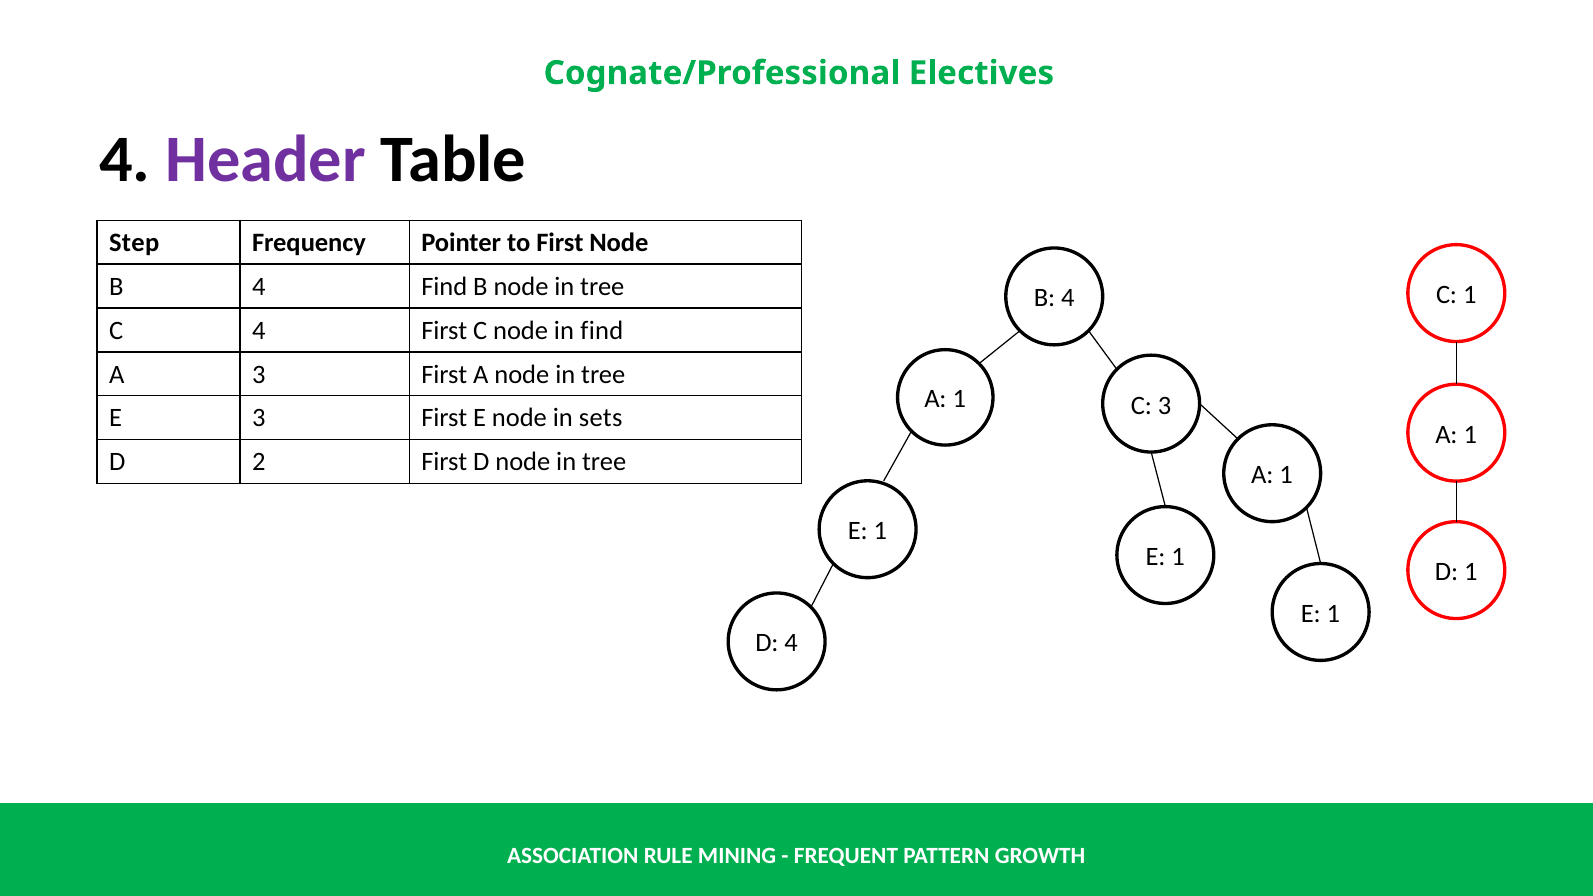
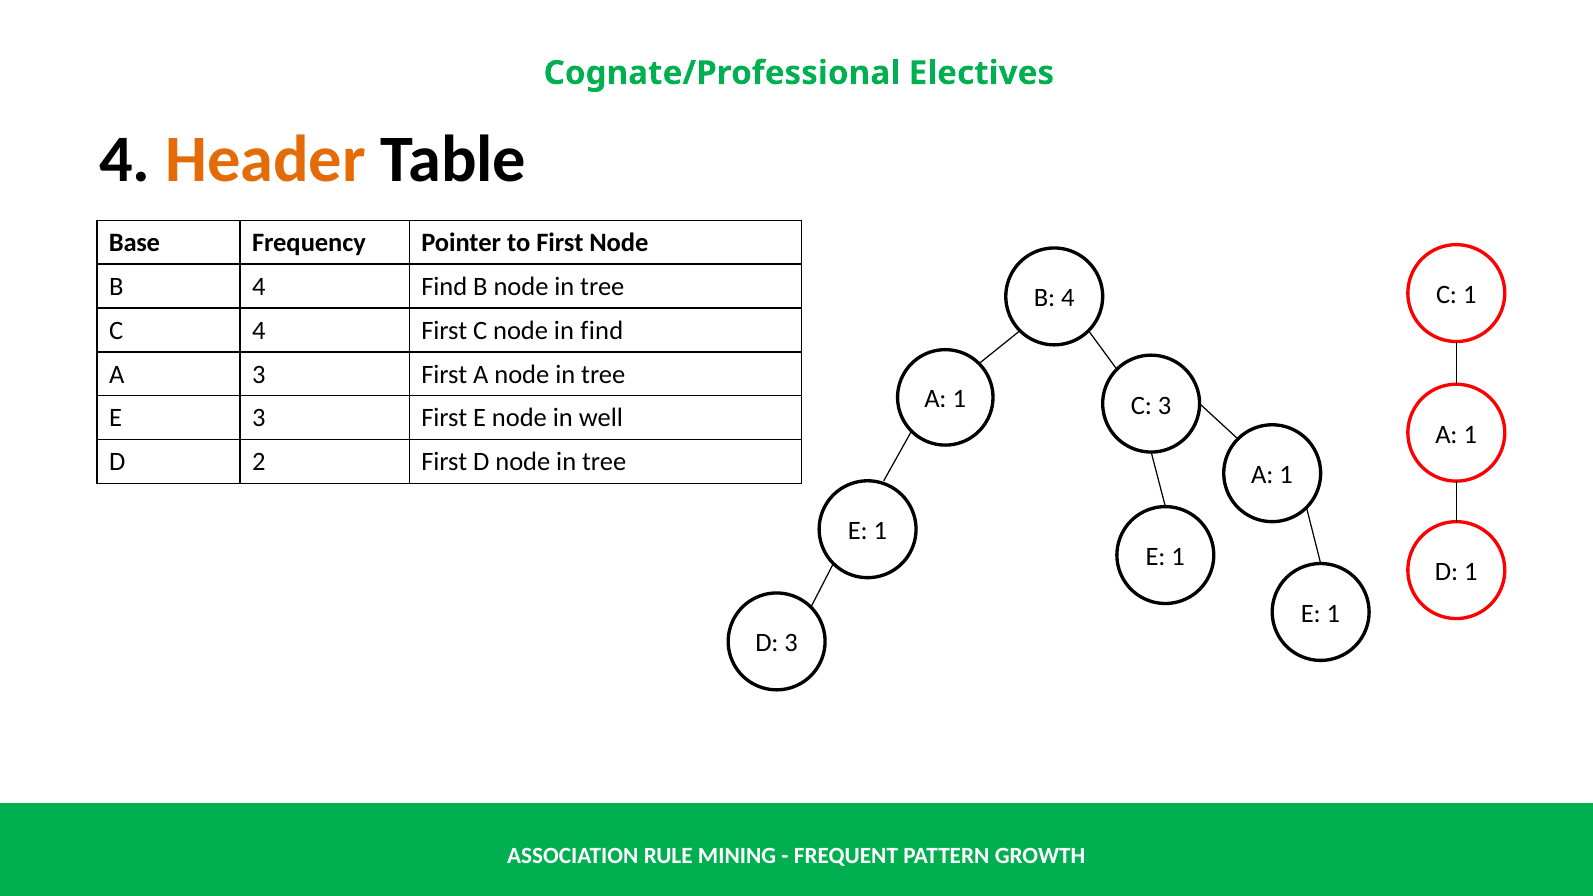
Header colour: purple -> orange
Step: Step -> Base
sets: sets -> well
D 4: 4 -> 3
